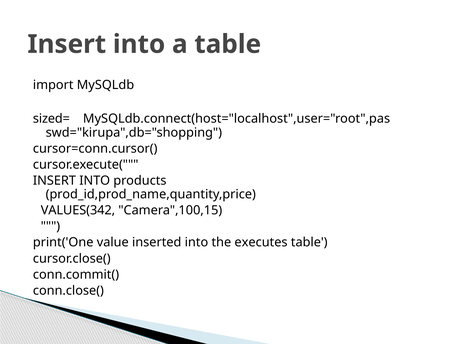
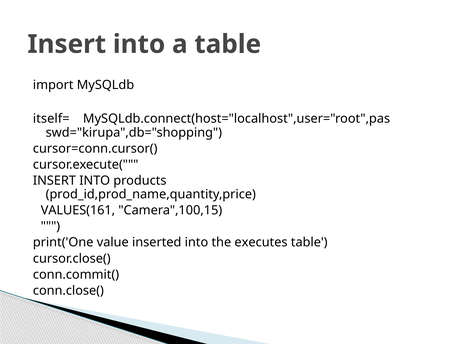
sized=: sized= -> itself=
VALUES(342: VALUES(342 -> VALUES(161
